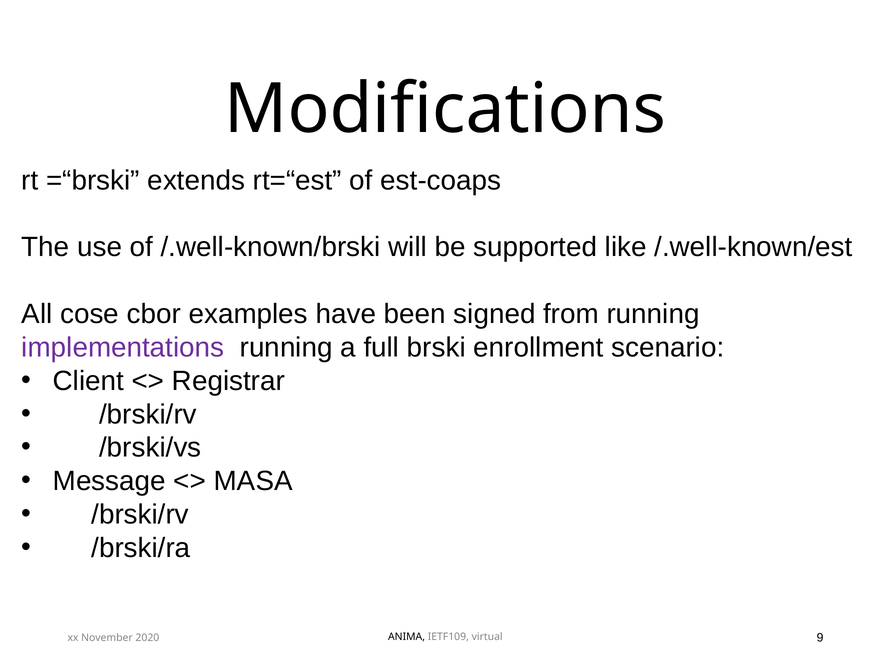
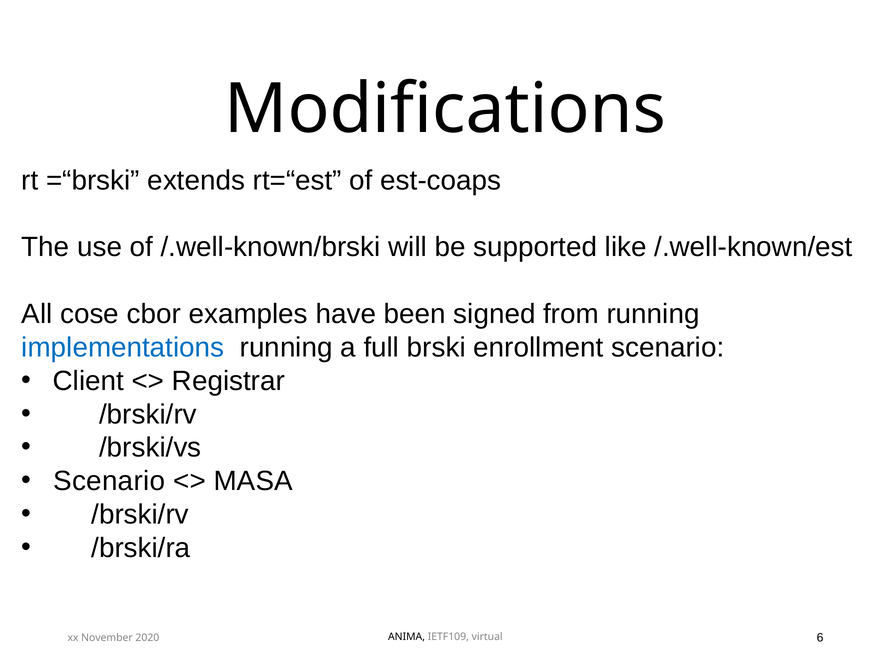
implementations colour: purple -> blue
Message at (109, 481): Message -> Scenario
9: 9 -> 6
